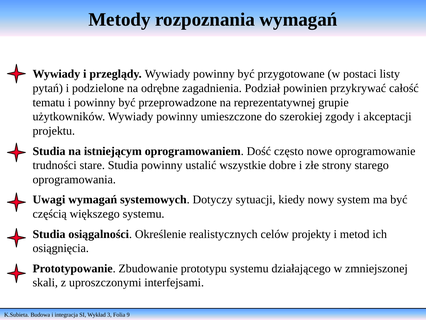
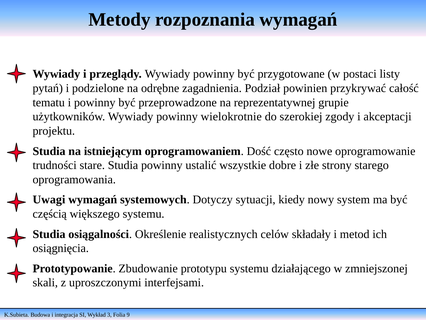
umieszczone: umieszczone -> wielokrotnie
projekty: projekty -> składały
